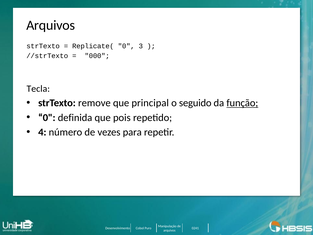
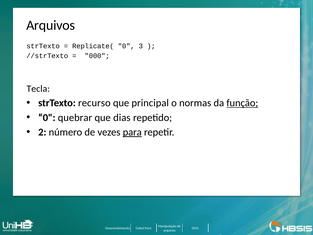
remove: remove -> recurso
seguido: seguido -> normas
definida: definida -> quebrar
pois: pois -> dias
4: 4 -> 2
para underline: none -> present
